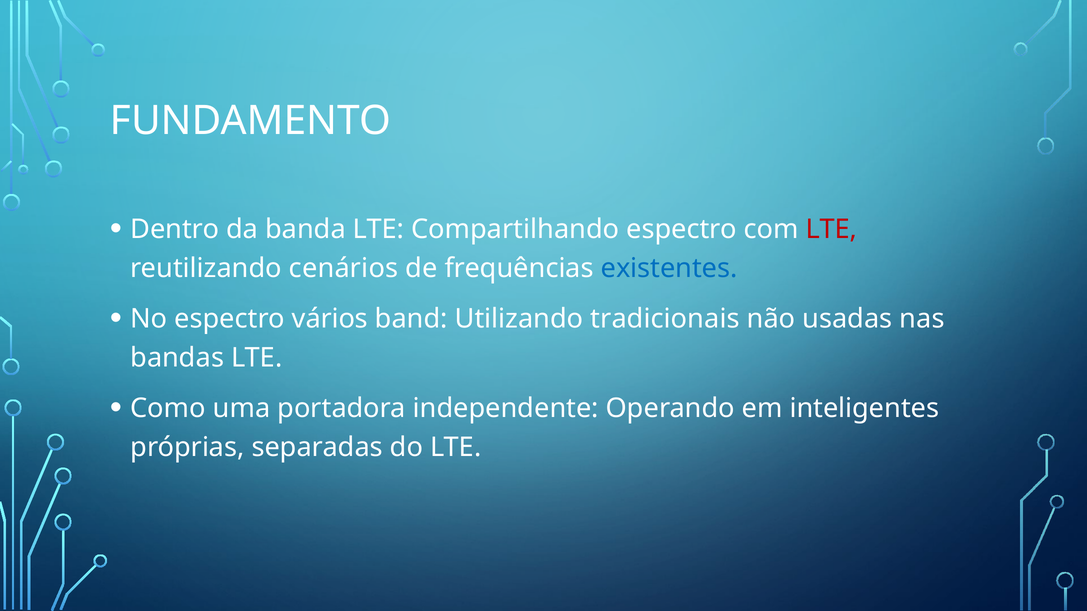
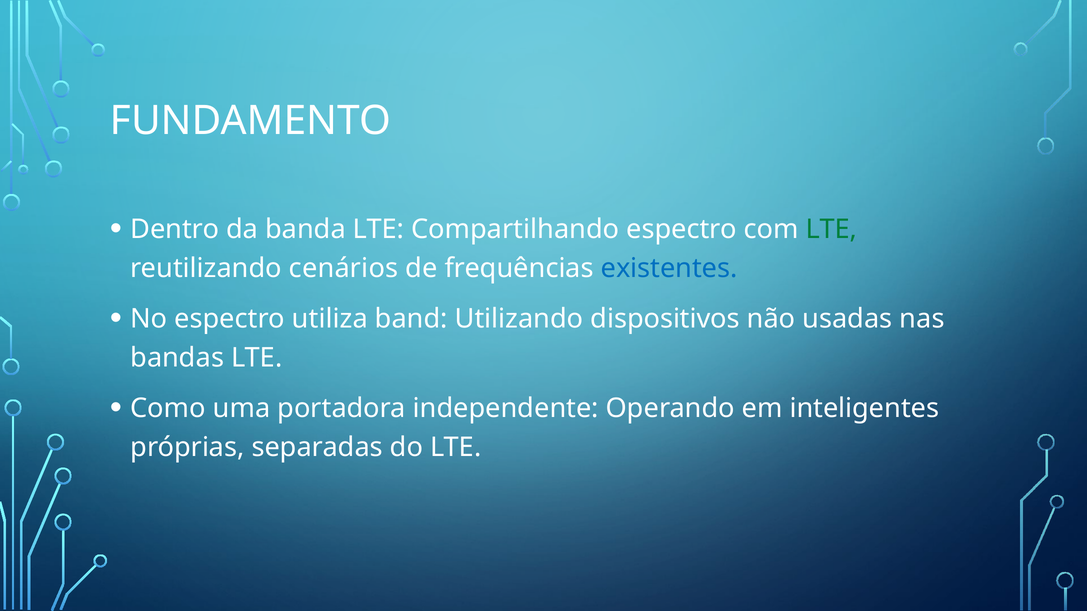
LTE at (831, 229) colour: red -> green
vários: vários -> utiliza
tradicionais: tradicionais -> dispositivos
